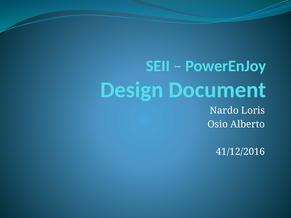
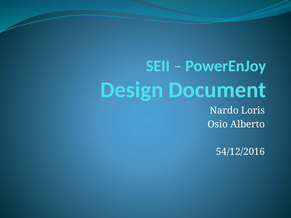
41/12/2016: 41/12/2016 -> 54/12/2016
